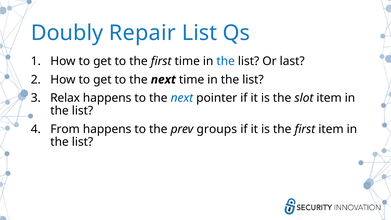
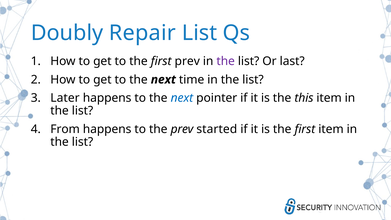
first time: time -> prev
the at (226, 61) colour: blue -> purple
Relax: Relax -> Later
slot: slot -> this
groups: groups -> started
